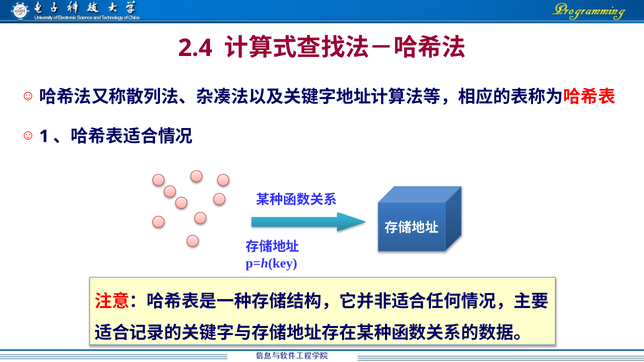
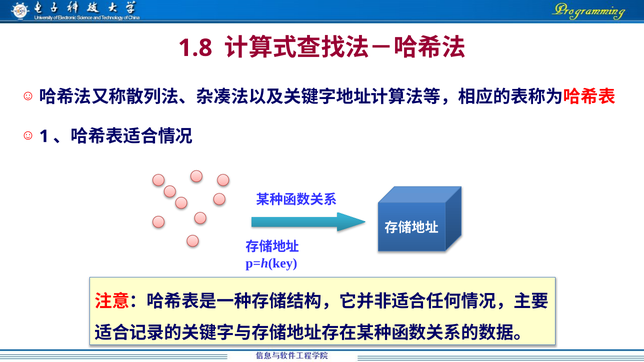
2.4: 2.4 -> 1.8
